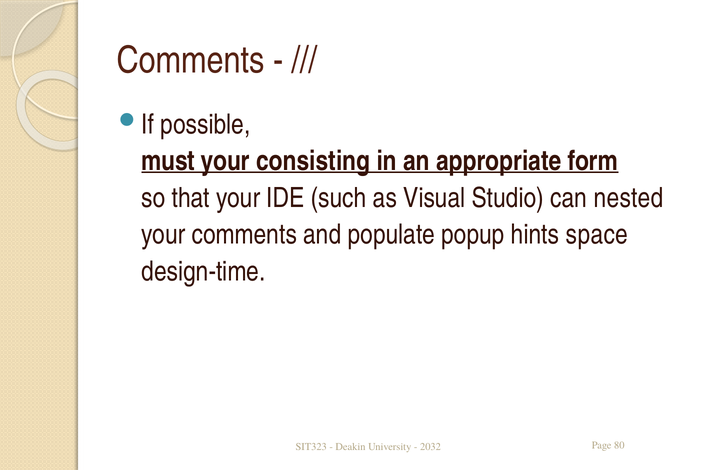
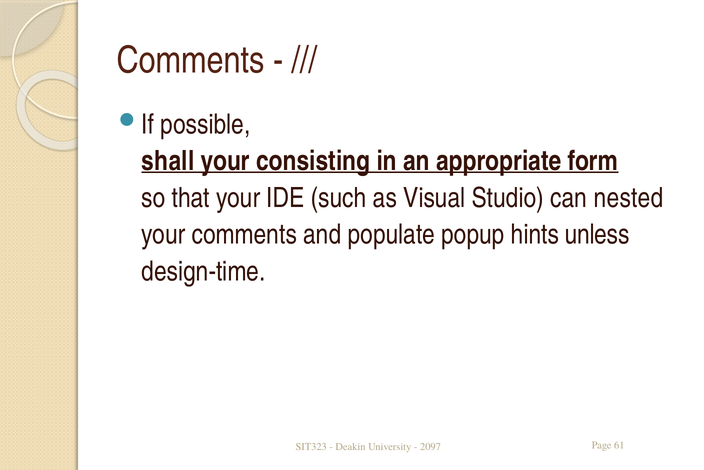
must: must -> shall
space: space -> unless
2032: 2032 -> 2097
80: 80 -> 61
